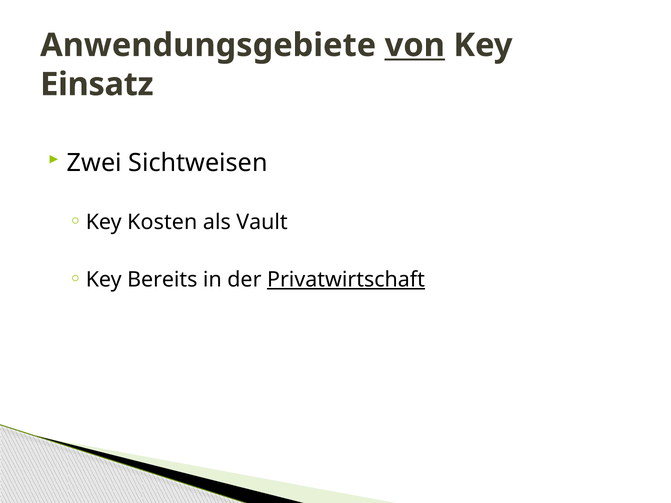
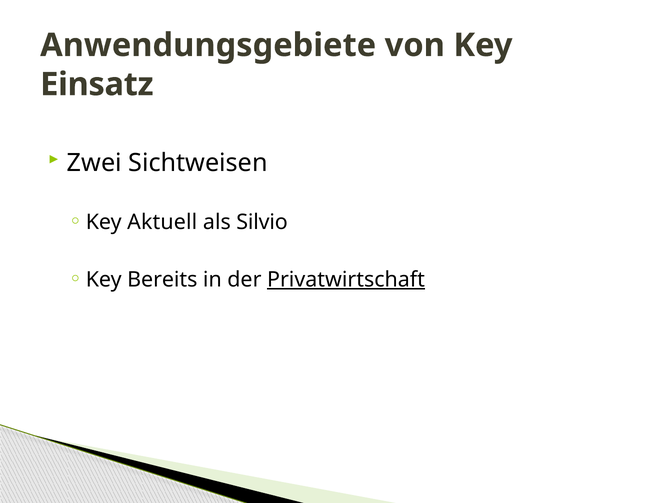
von underline: present -> none
Kosten: Kosten -> Aktuell
Vault: Vault -> Silvio
